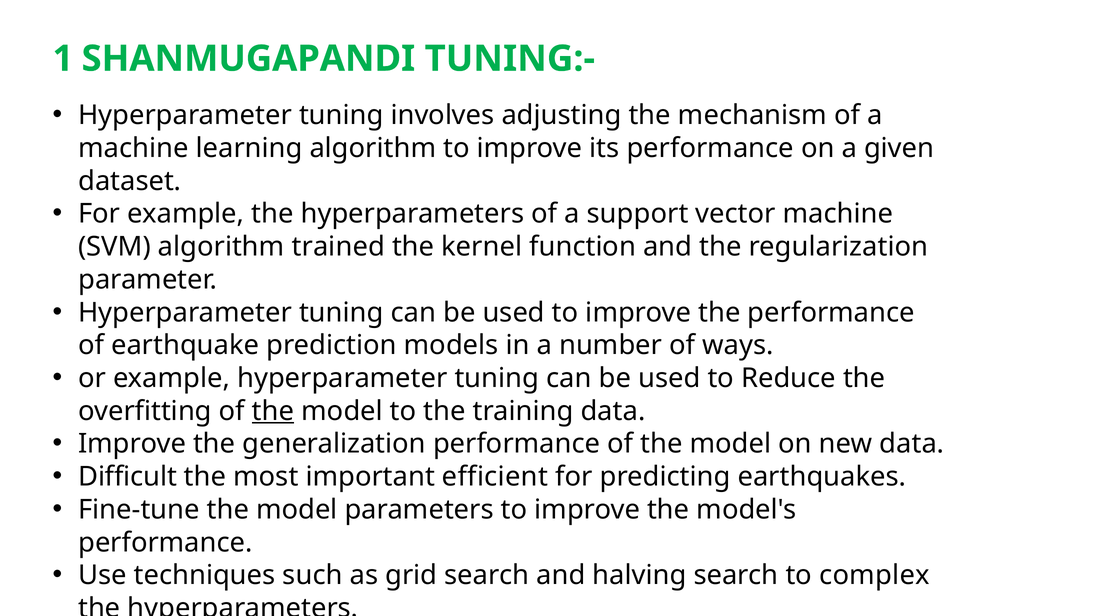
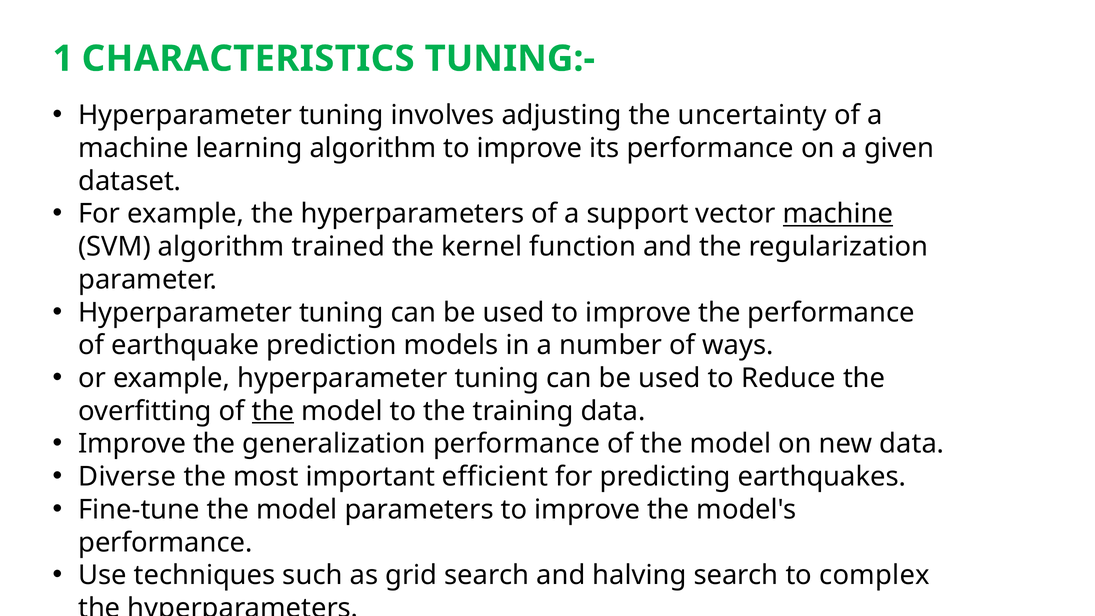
SHANMUGAPANDI: SHANMUGAPANDI -> CHARACTERISTICS
mechanism: mechanism -> uncertainty
machine at (838, 214) underline: none -> present
Difficult: Difficult -> Diverse
